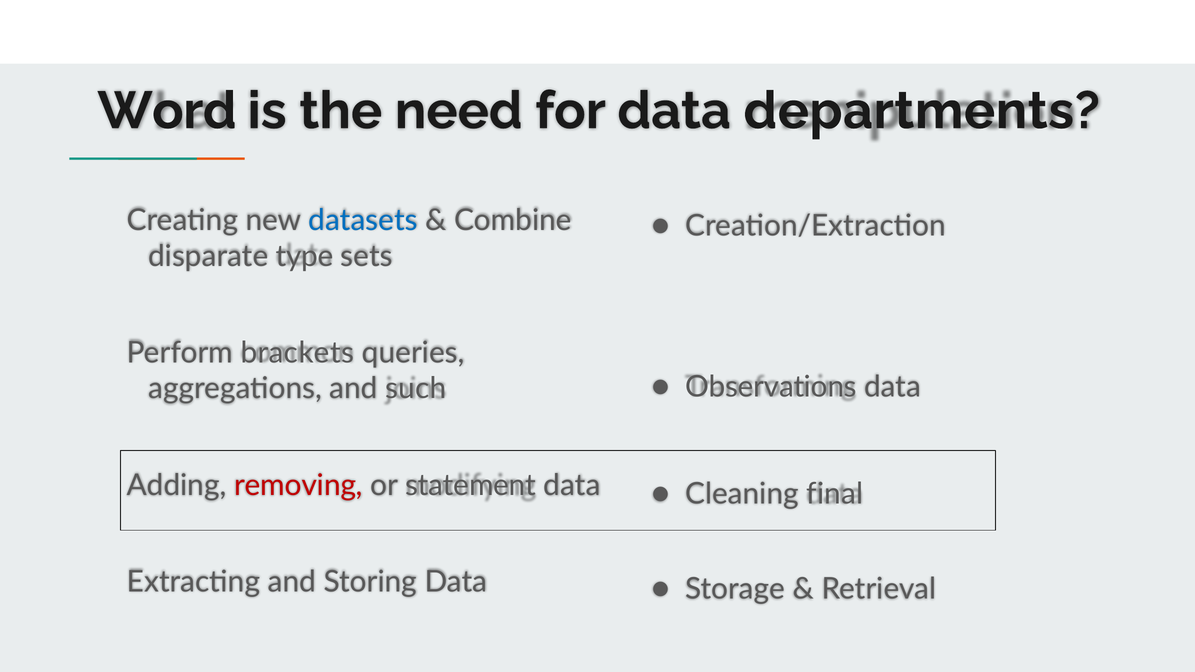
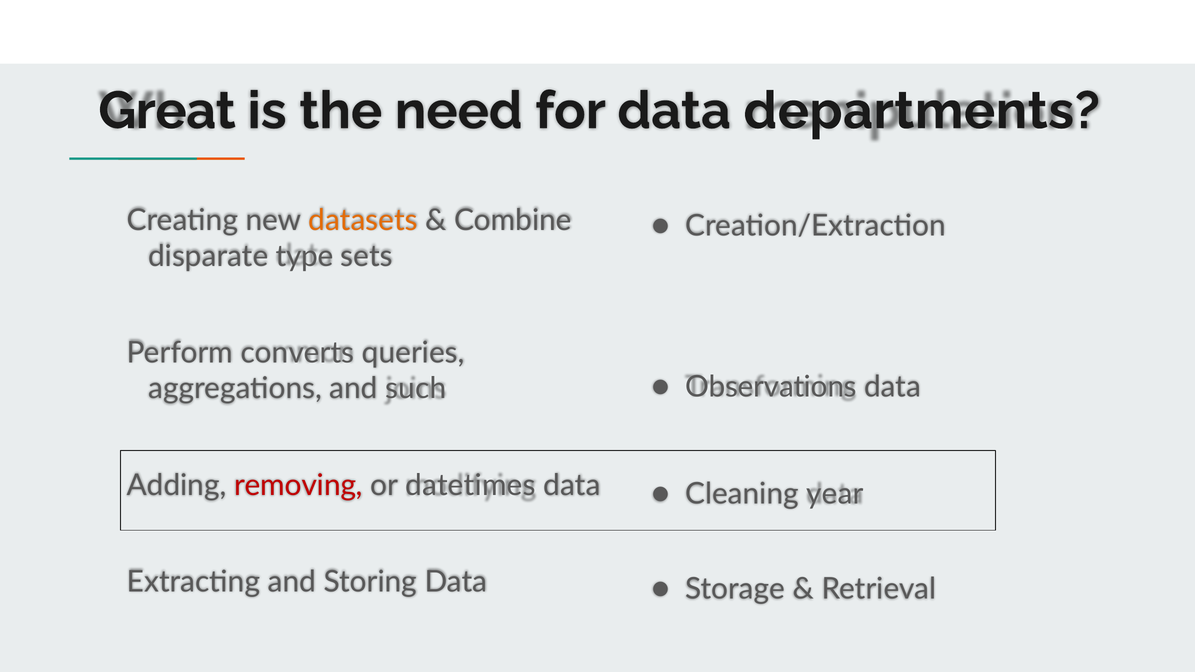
Word: Word -> Great
datasets colour: blue -> orange
brackets: brackets -> converts
statement: statement -> datetimes
final: final -> year
